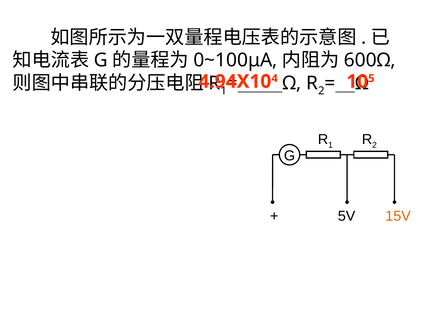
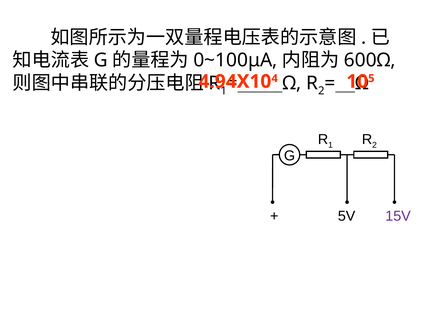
15V colour: orange -> purple
